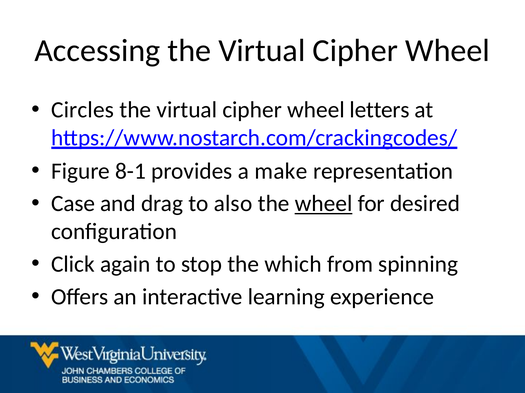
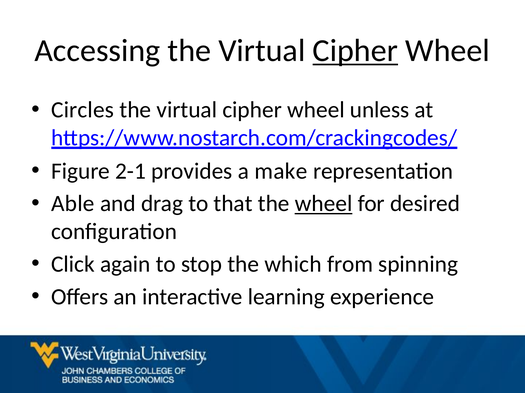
Cipher at (355, 51) underline: none -> present
letters: letters -> unless
8-1: 8-1 -> 2-1
Case: Case -> Able
also: also -> that
